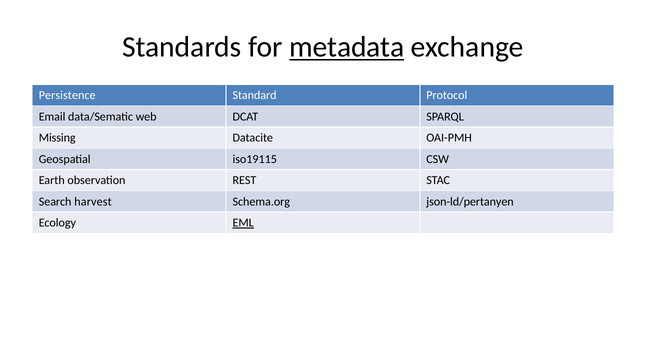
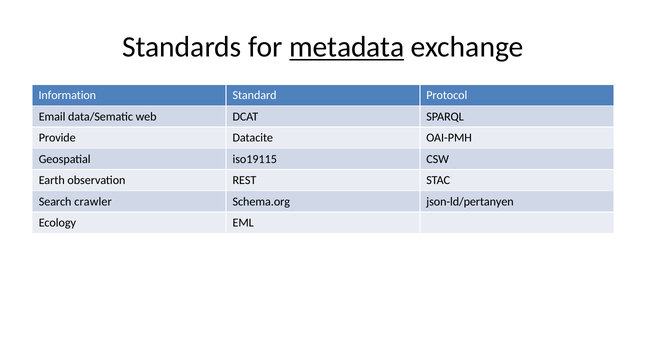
Persistence: Persistence -> Information
Missing: Missing -> Provide
harvest: harvest -> crawler
EML underline: present -> none
